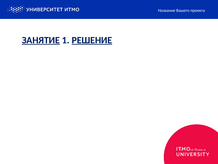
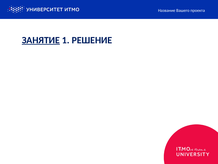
РЕШЕНИЕ underline: present -> none
